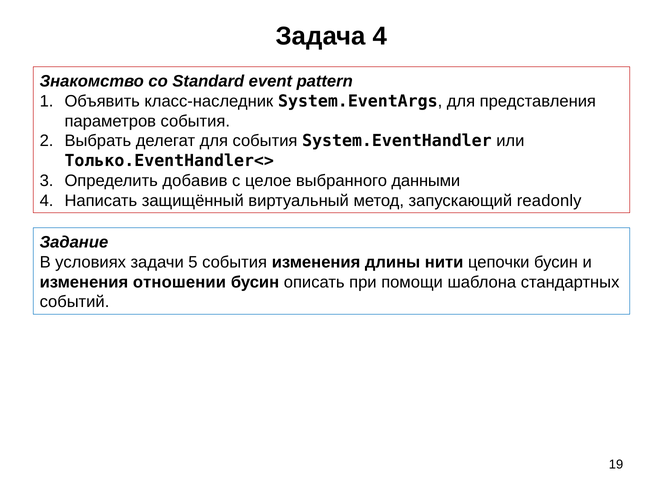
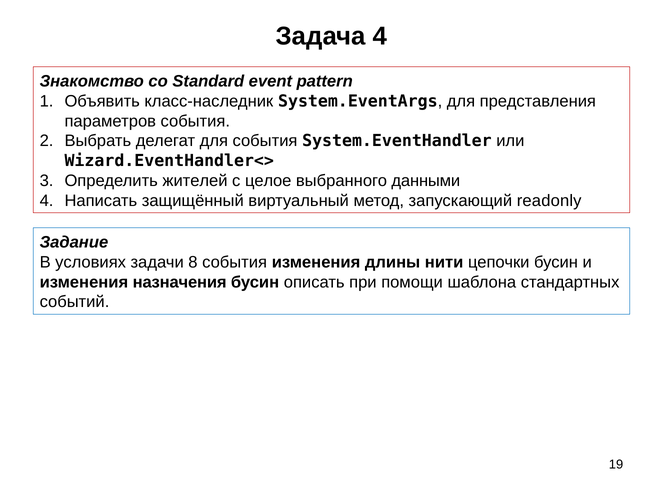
Только.EventHandler<>: Только.EventHandler<> -> Wizard.EventHandler<>
добавив: добавив -> жителей
5: 5 -> 8
отношении: отношении -> назначения
